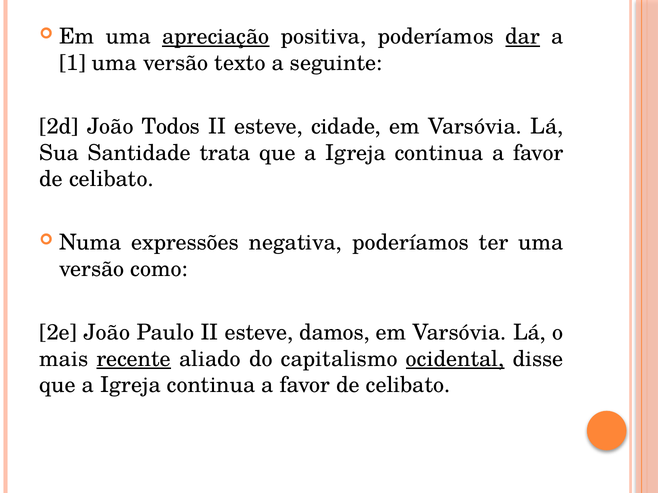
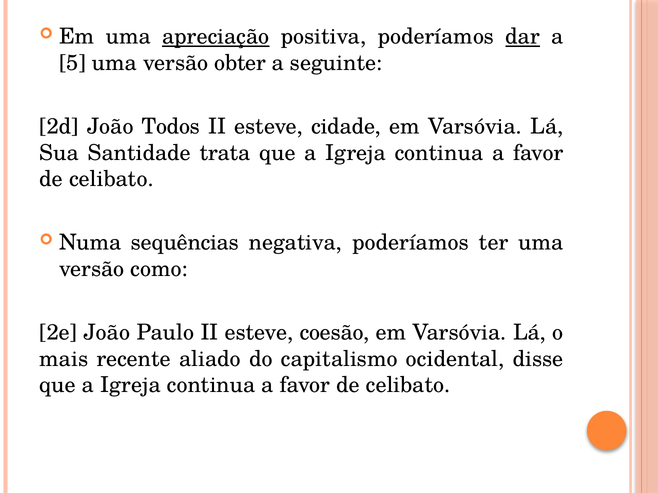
1: 1 -> 5
texto: texto -> obter
expressões: expressões -> sequências
damos: damos -> coesão
recente underline: present -> none
ocidental underline: present -> none
